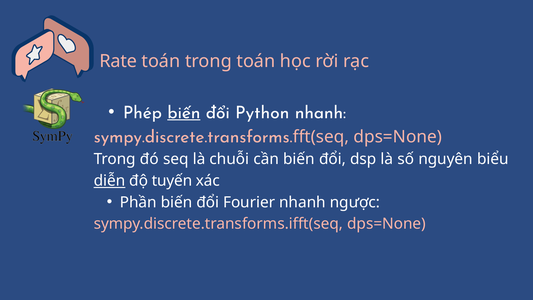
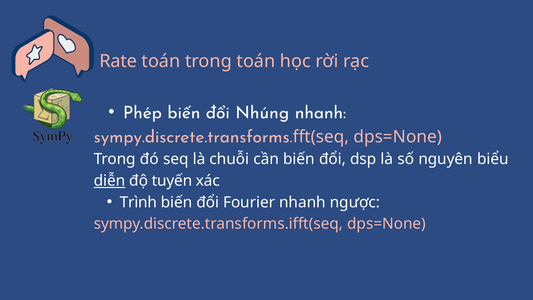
biến at (184, 112) underline: present -> none
Python: Python -> Nhúng
Phần: Phần -> Trình
